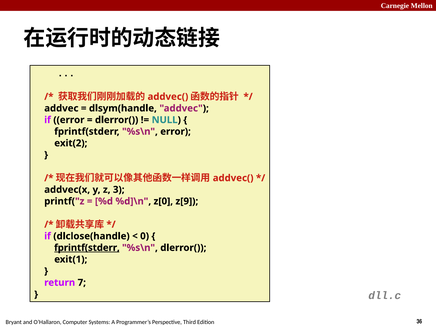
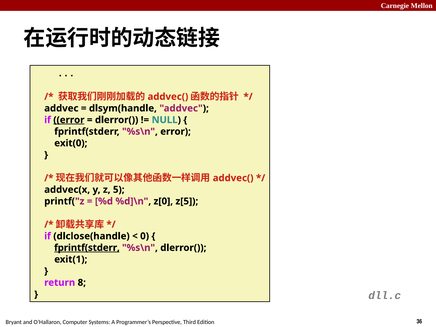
error at (69, 120) underline: none -> present
exit(2: exit(2 -> exit(0
3: 3 -> 5
z[9: z[9 -> z[5
7: 7 -> 8
